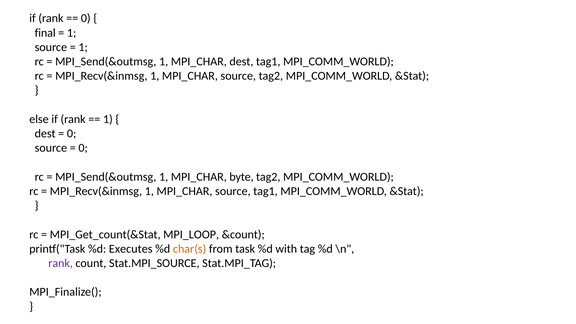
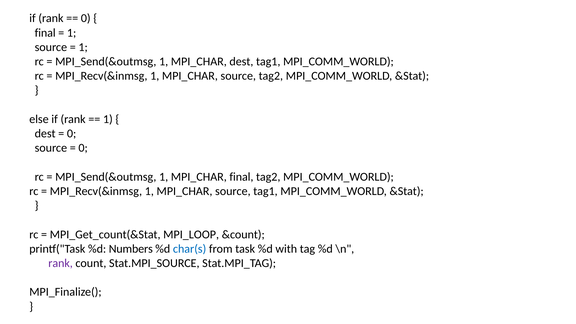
MPI_CHAR byte: byte -> final
Executes: Executes -> Numbers
char(s colour: orange -> blue
